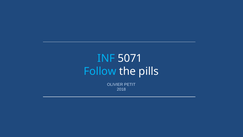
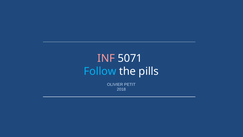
INF colour: light blue -> pink
